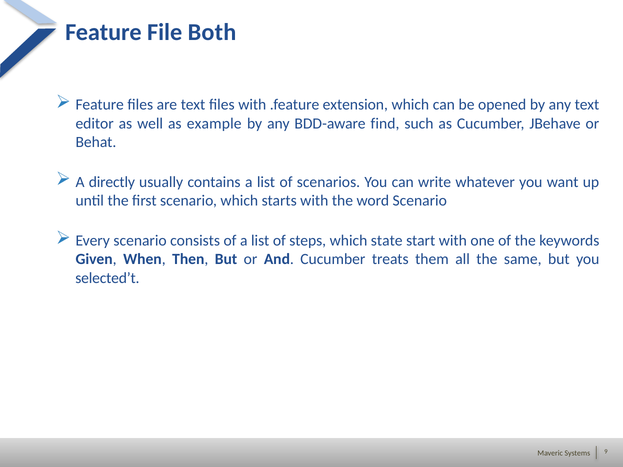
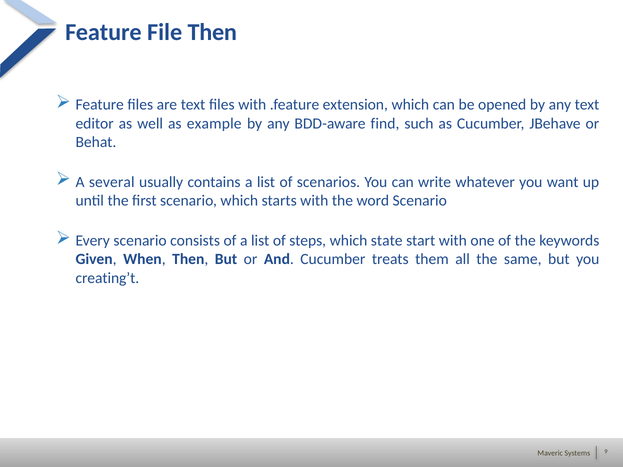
File Both: Both -> Then
directly: directly -> several
selected’t: selected’t -> creating’t
